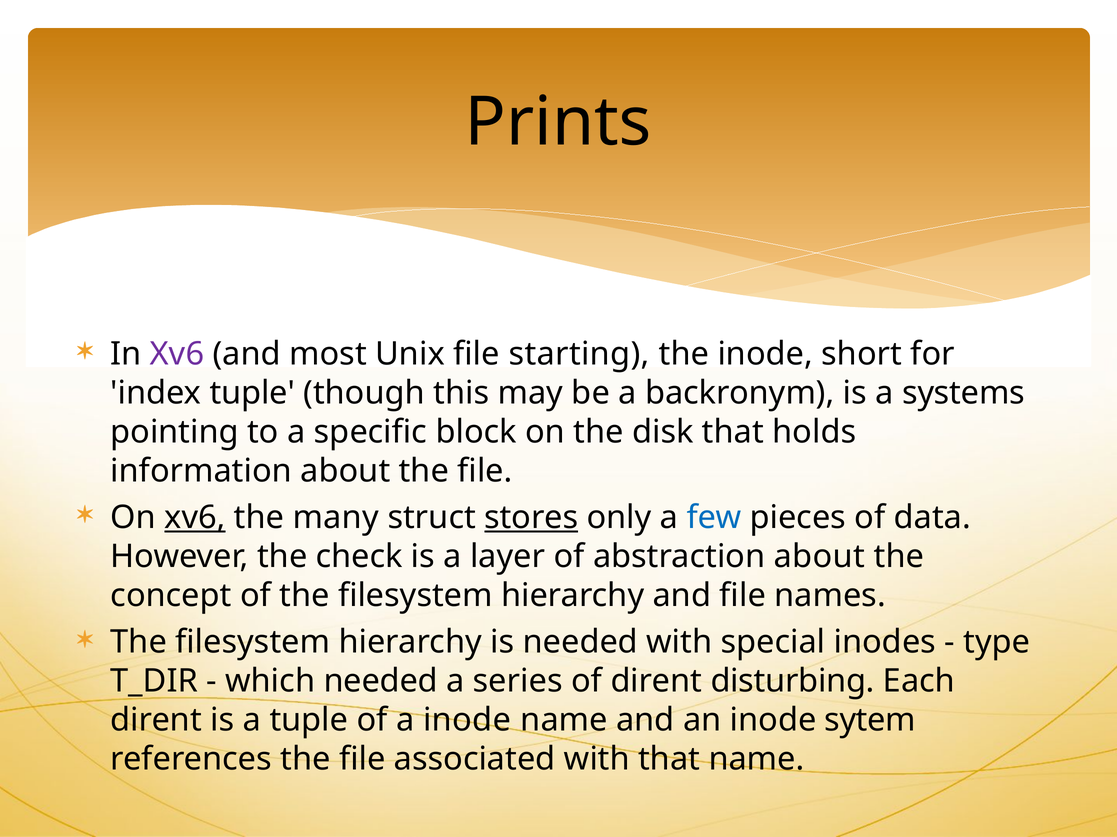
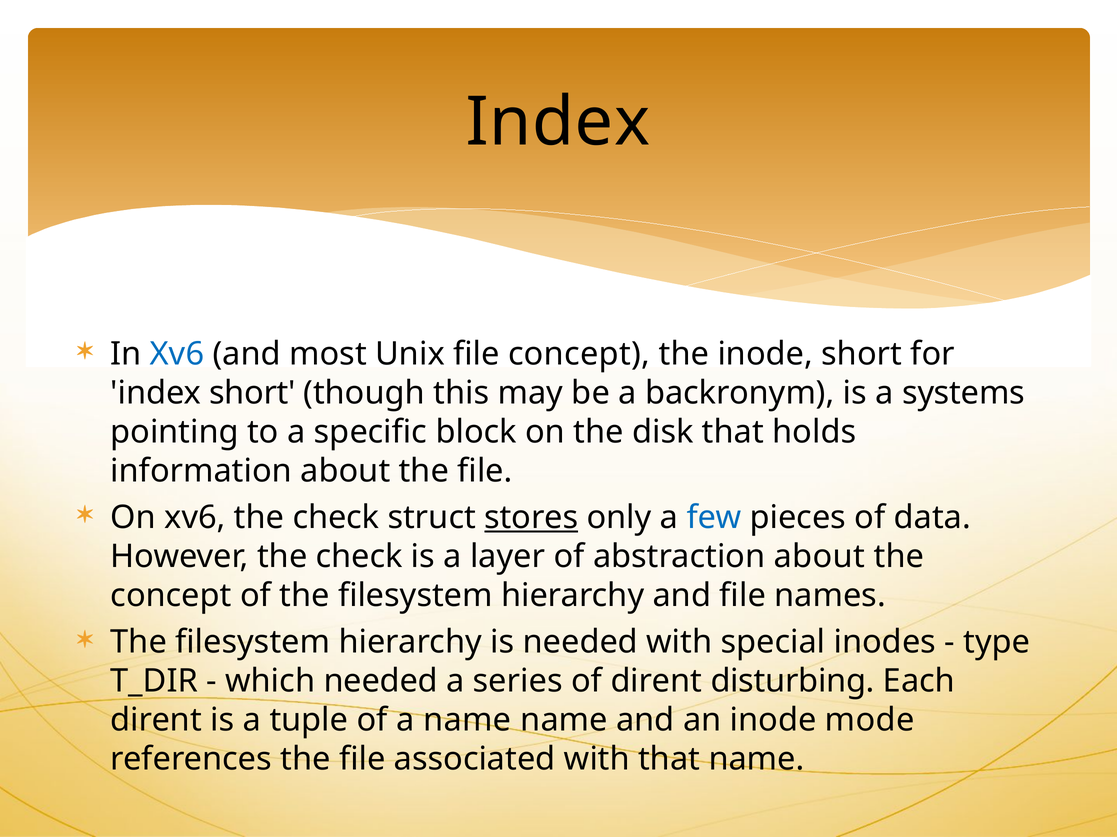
Prints at (558, 123): Prints -> Index
Xv6 at (177, 354) colour: purple -> blue
file starting: starting -> concept
index tuple: tuple -> short
xv6 at (195, 518) underline: present -> none
many at (336, 518): many -> check
a inode: inode -> name
sytem: sytem -> mode
